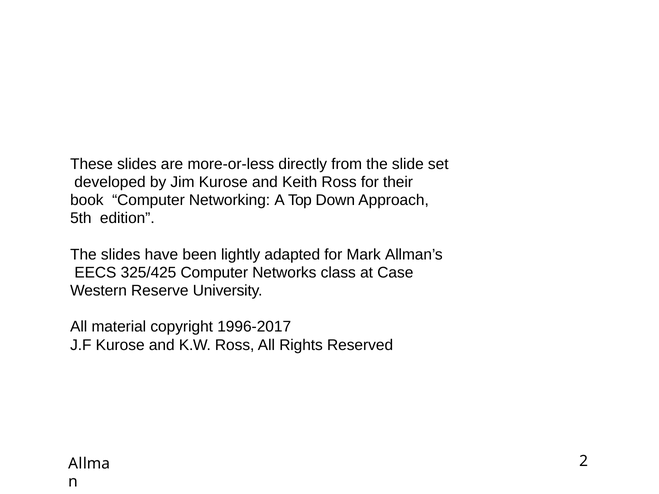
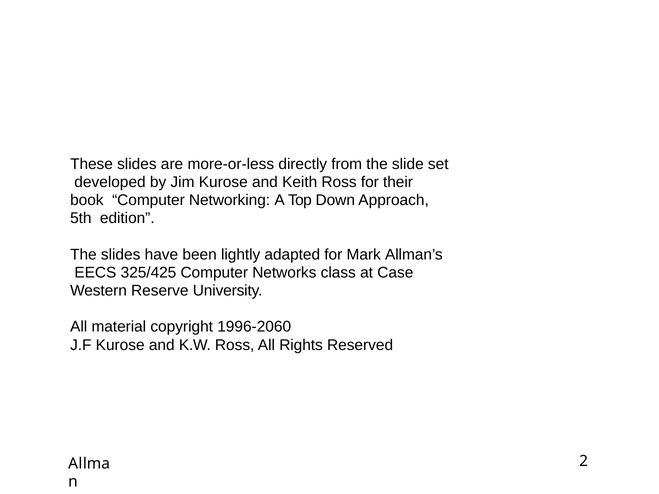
1996-2017: 1996-2017 -> 1996-2060
